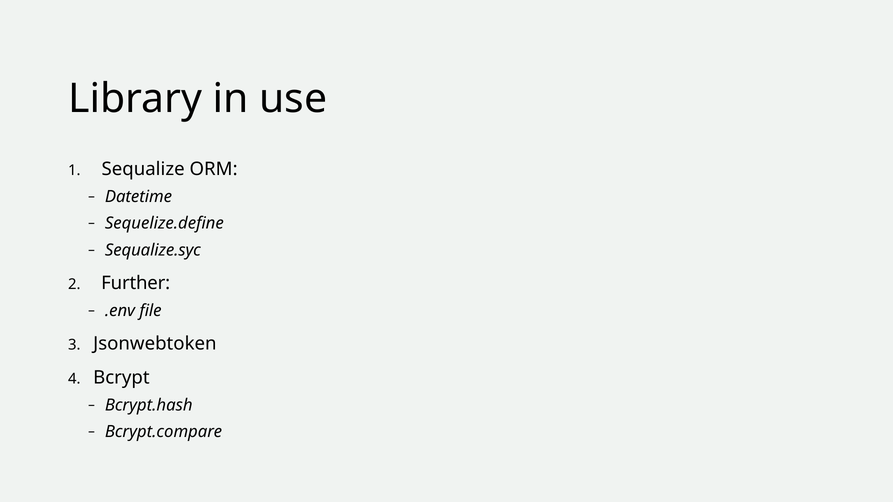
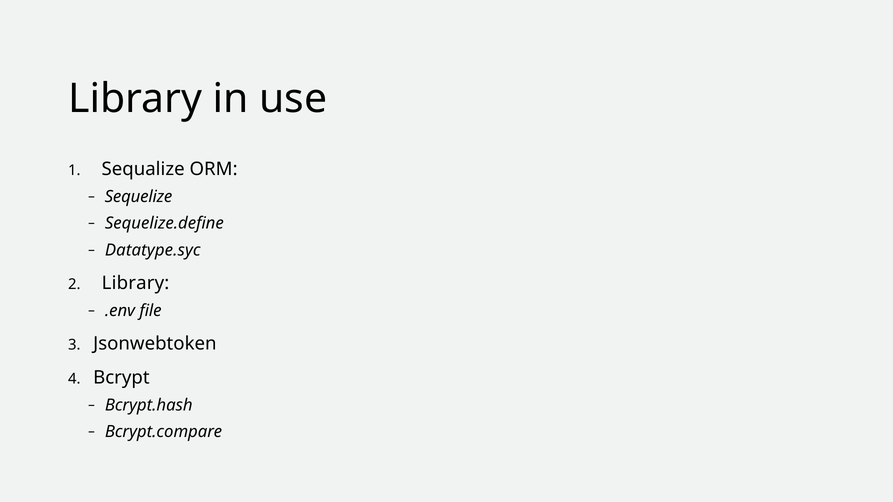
Datetime: Datetime -> Sequelize
Sequalize.syc: Sequalize.syc -> Datatype.syc
Further at (136, 283): Further -> Library
